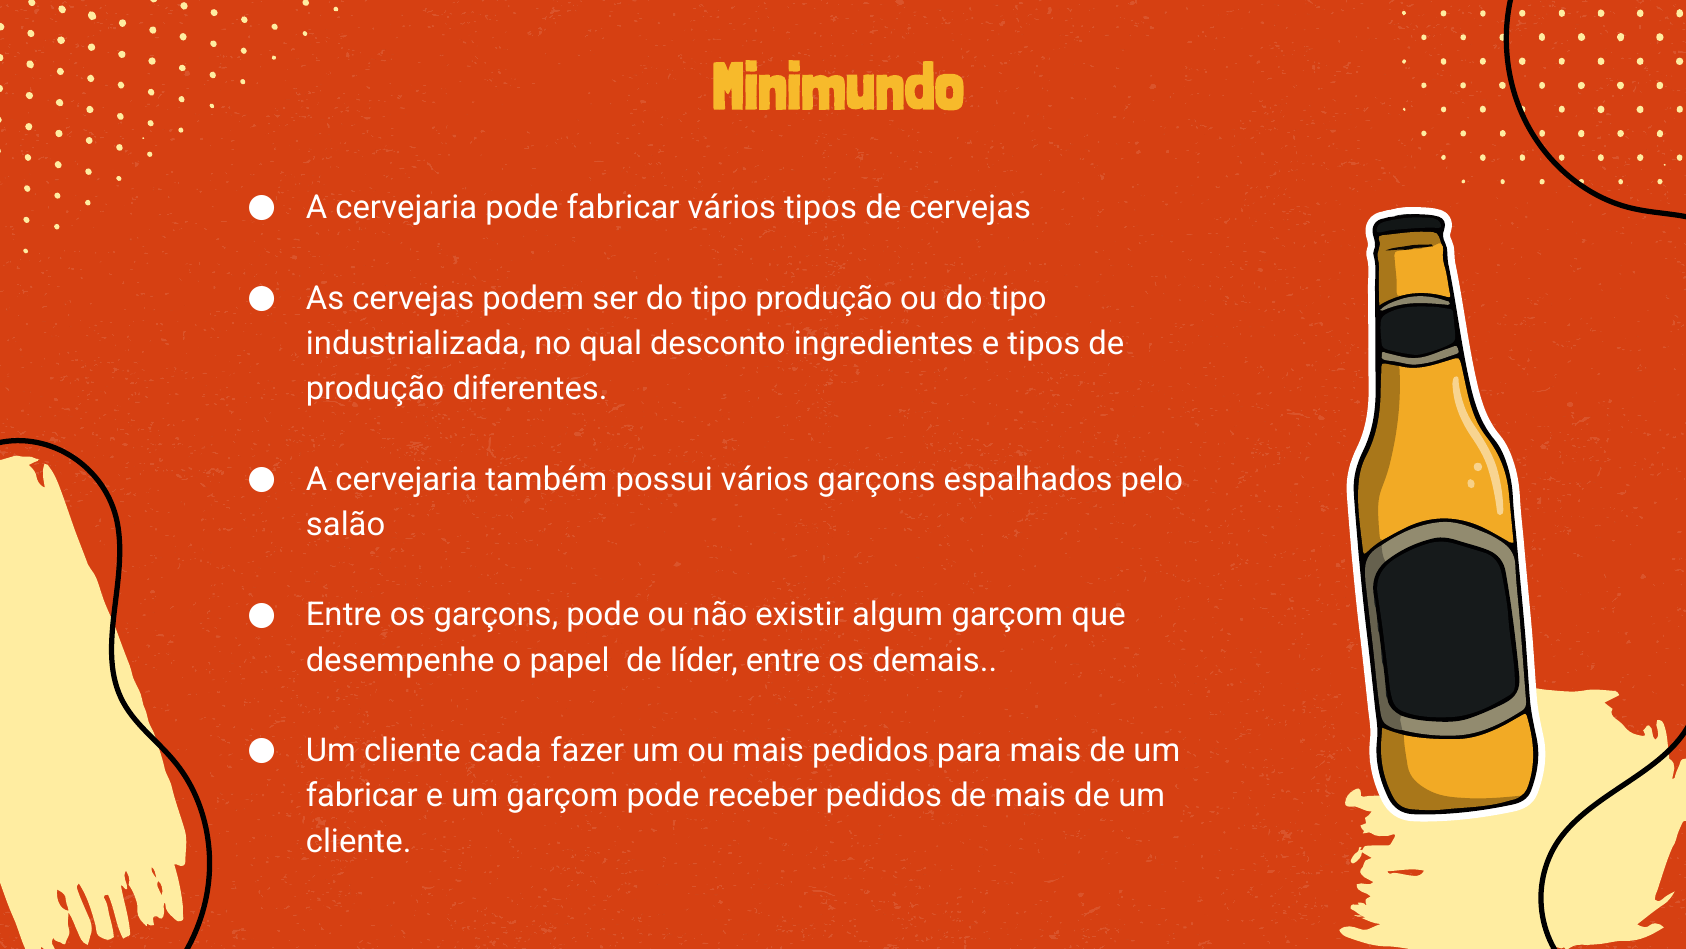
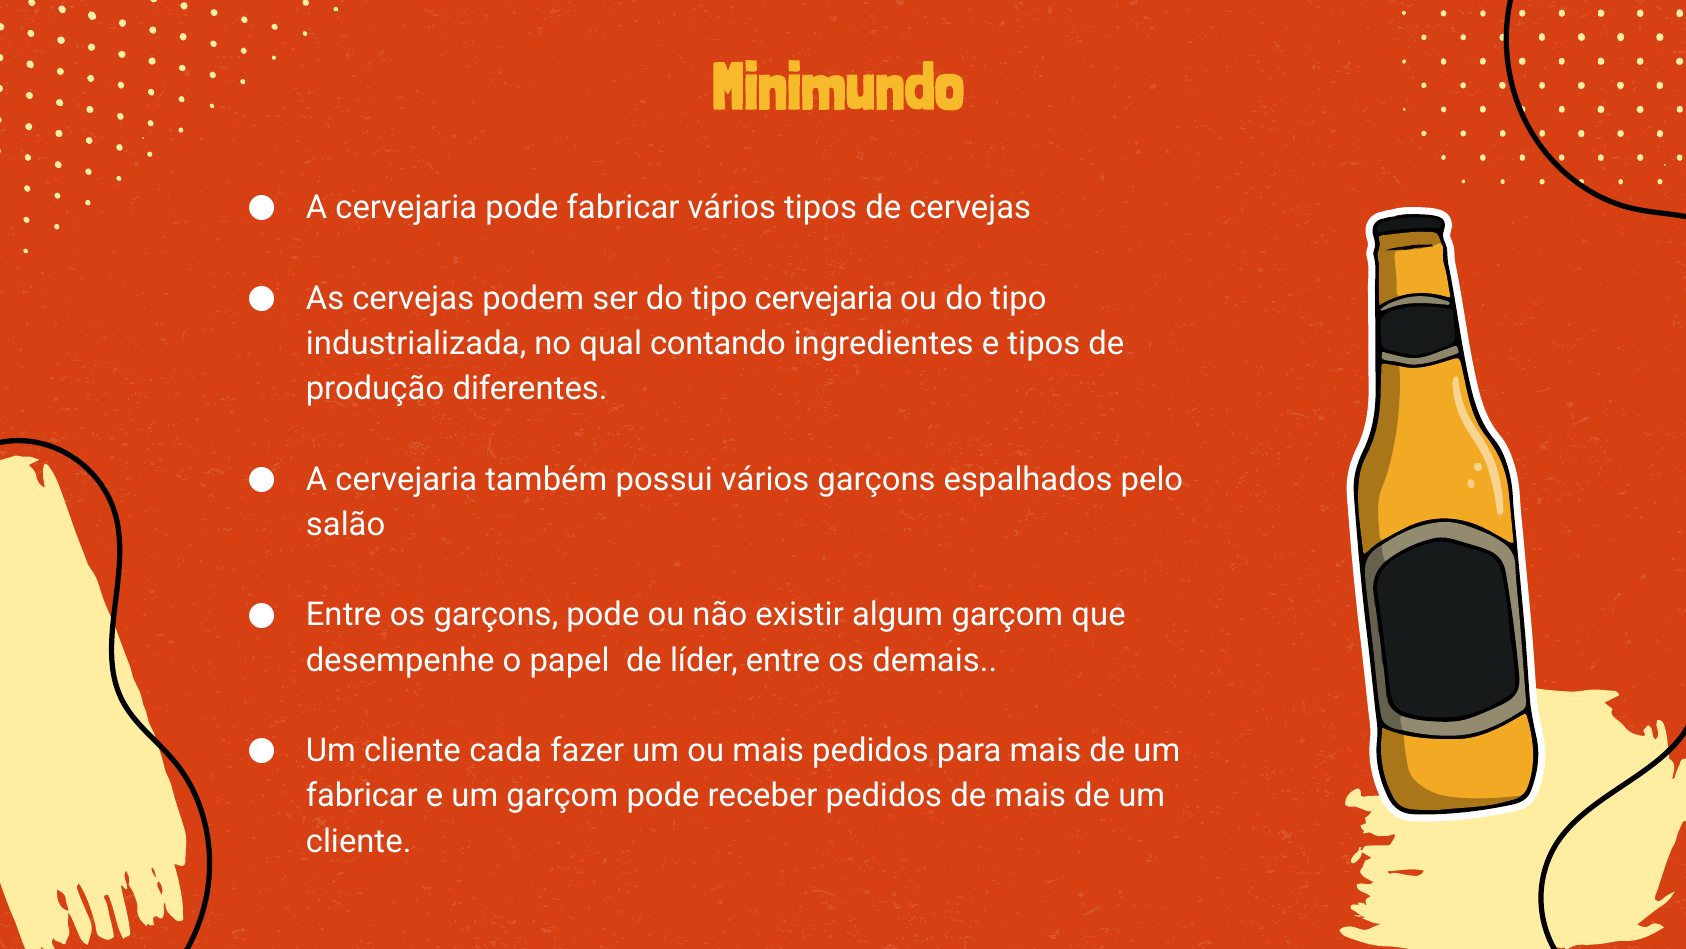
tipo produção: produção -> cervejaria
desconto: desconto -> contando
